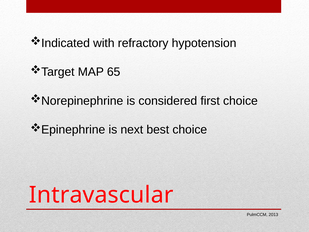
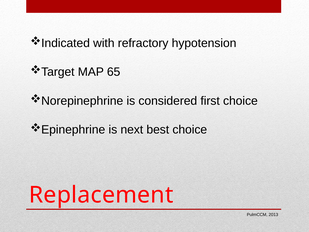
Intravascular: Intravascular -> Replacement
